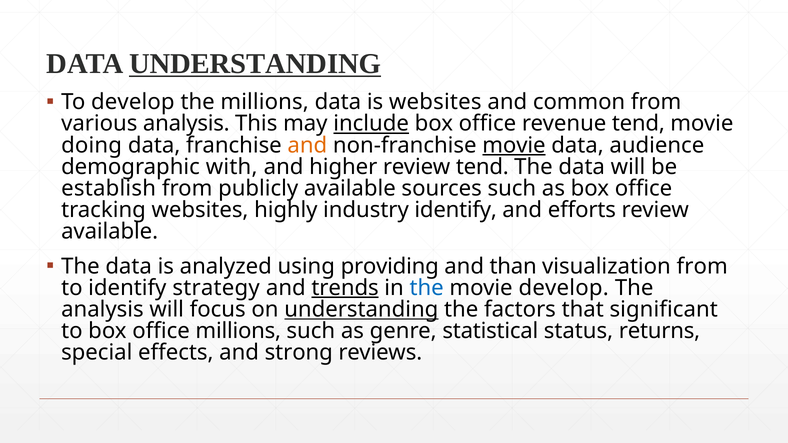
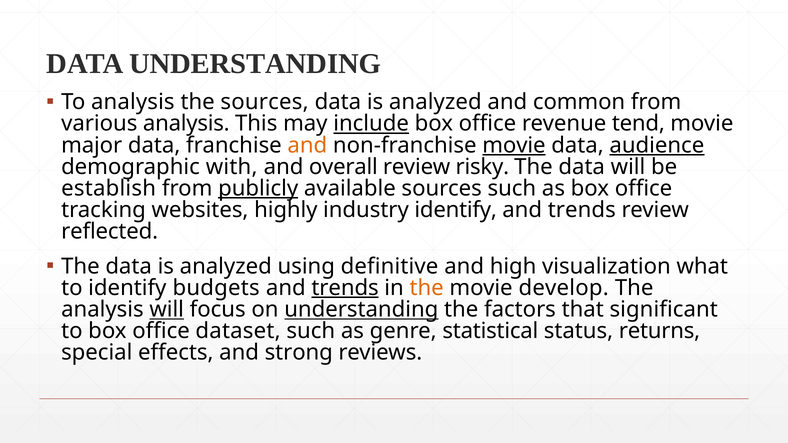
UNDERSTANDING at (255, 64) underline: present -> none
To develop: develop -> analysis
the millions: millions -> sources
websites at (435, 102): websites -> analyzed
doing: doing -> major
audience underline: none -> present
higher: higher -> overall
review tend: tend -> risky
publicly underline: none -> present
efforts at (582, 210): efforts -> trends
available at (110, 232): available -> reflected
providing: providing -> definitive
than: than -> high
visualization from: from -> what
strategy: strategy -> budgets
the at (427, 288) colour: blue -> orange
will at (167, 310) underline: none -> present
office millions: millions -> dataset
